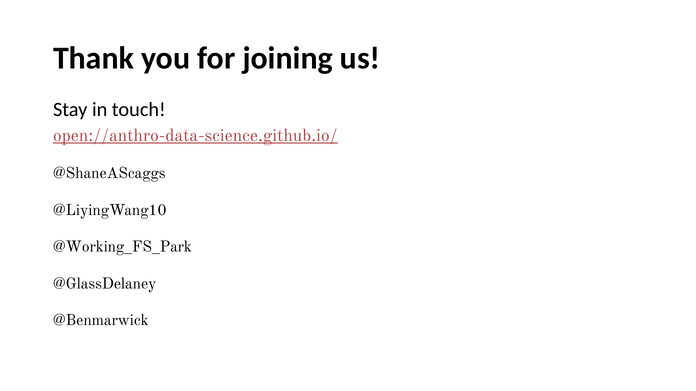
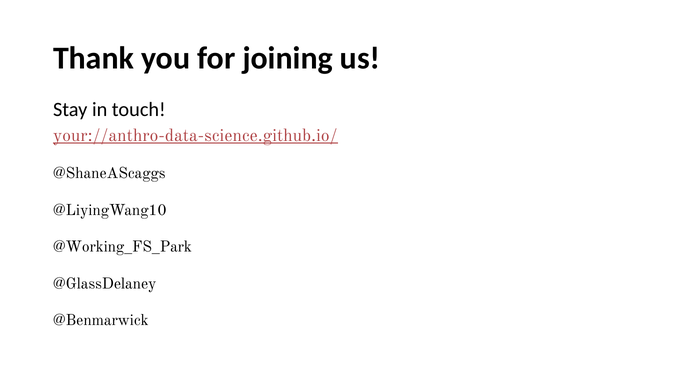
open://anthro-data-science.github.io/: open://anthro-data-science.github.io/ -> your://anthro-data-science.github.io/
